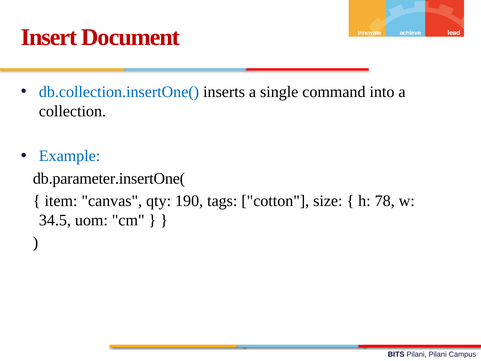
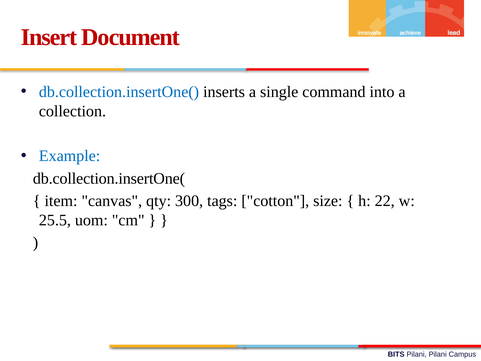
db.parameter.insertOne( at (109, 178): db.parameter.insertOne( -> db.collection.insertOne(
190: 190 -> 300
78: 78 -> 22
34.5: 34.5 -> 25.5
